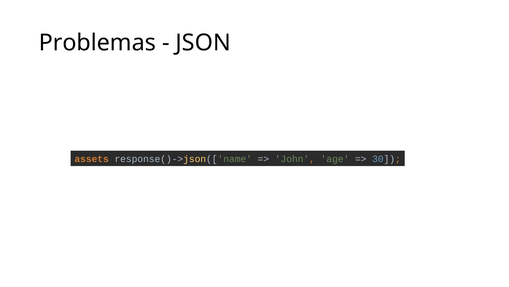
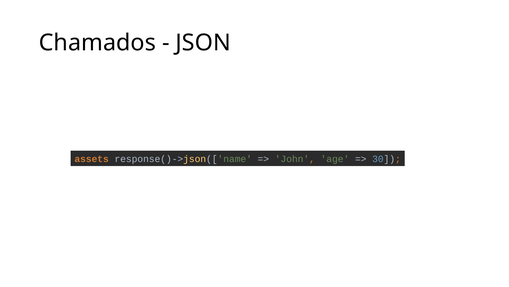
Problemas: Problemas -> Chamados
